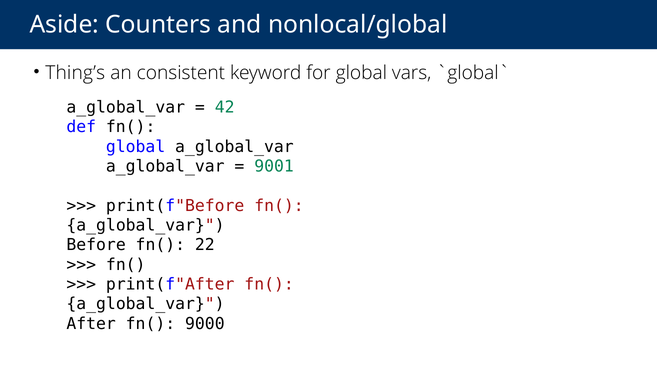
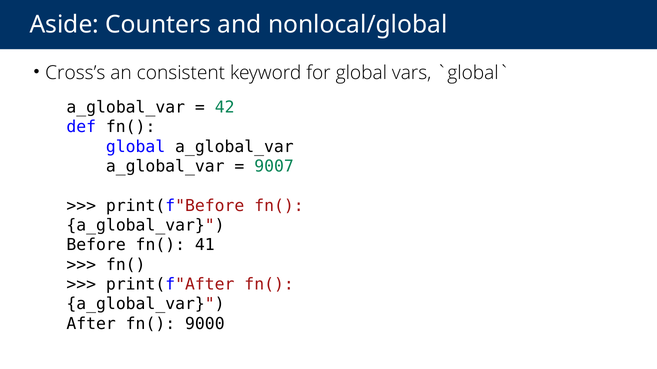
Thing’s: Thing’s -> Cross’s
9001: 9001 -> 9007
22: 22 -> 41
